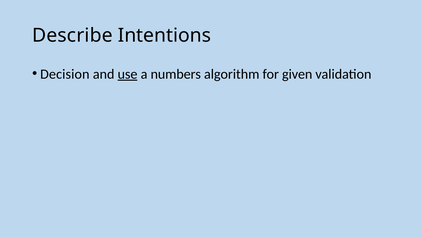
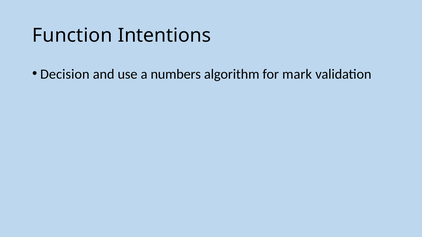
Describe: Describe -> Function
use underline: present -> none
given: given -> mark
